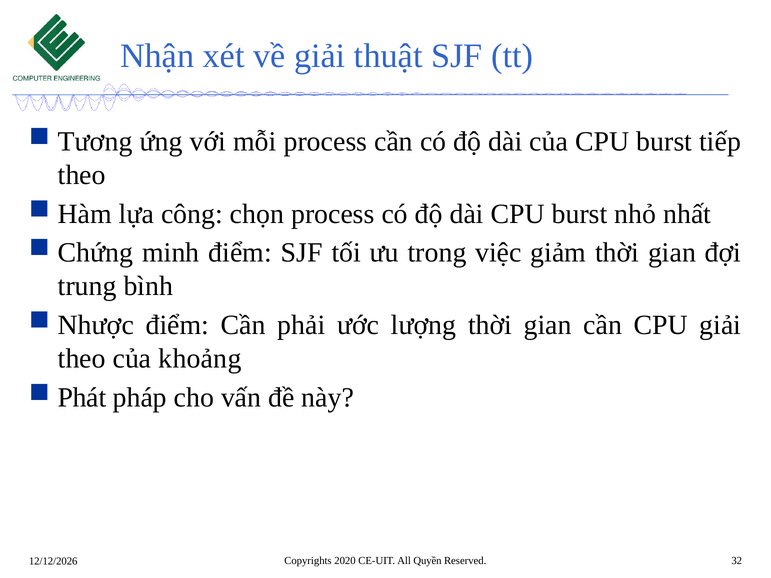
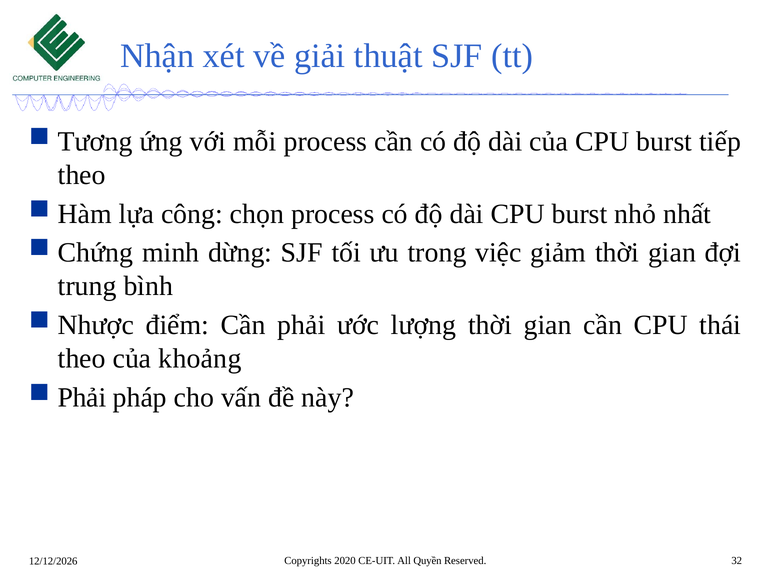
minh điểm: điểm -> dừng
CPU giải: giải -> thái
Phát at (82, 398): Phát -> Phải
